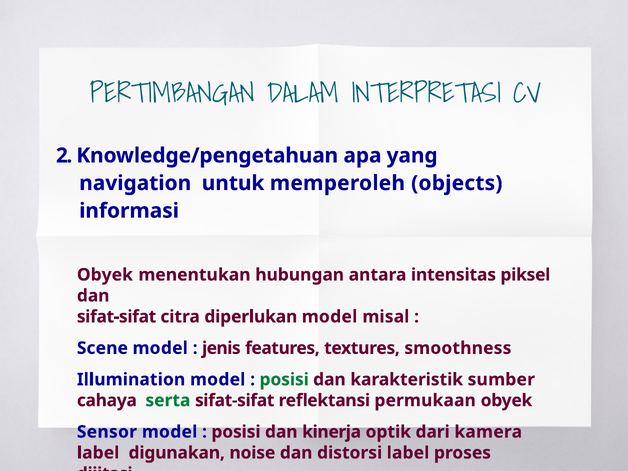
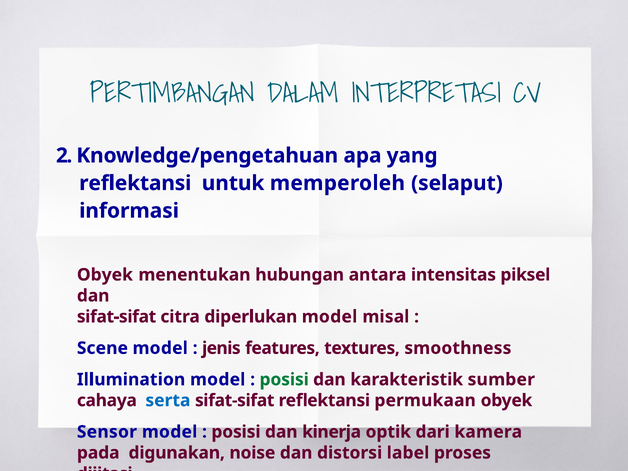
navigation at (135, 183): navigation -> reflektansi
objects: objects -> selaput
serta colour: green -> blue
label at (98, 453): label -> pada
